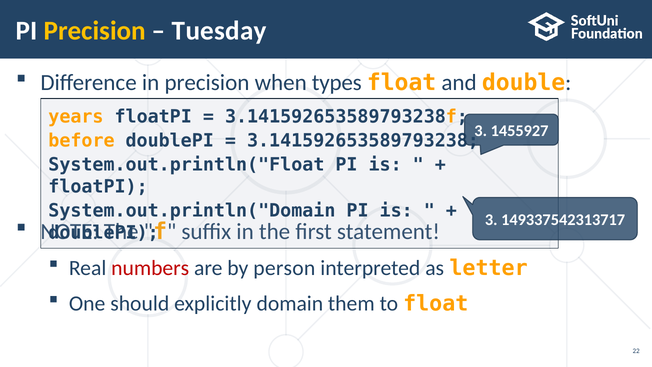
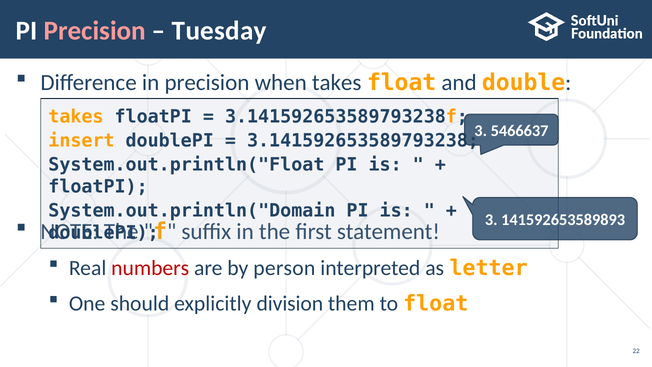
Precision at (95, 31) colour: yellow -> pink
when types: types -> takes
years at (76, 117): years -> takes
1455927: 1455927 -> 5466637
before: before -> insert
149337542313717: 149337542313717 -> 141592653589893
domain: domain -> division
